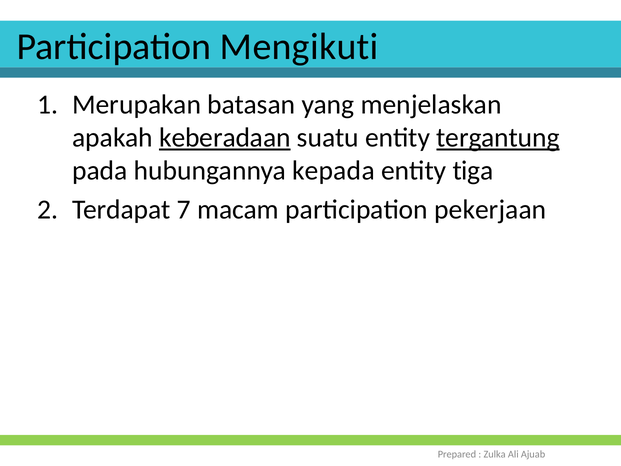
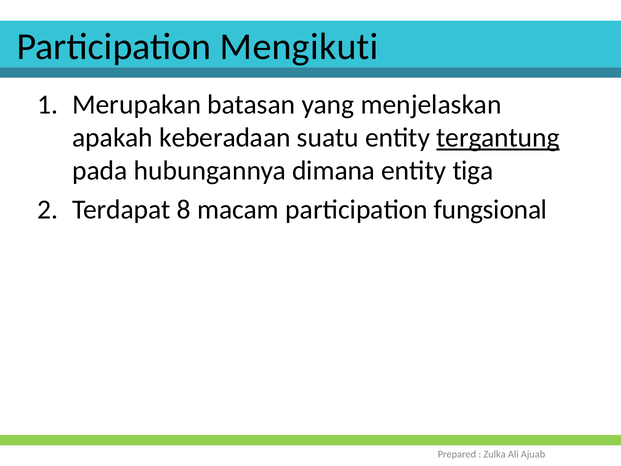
keberadaan underline: present -> none
kepada: kepada -> dimana
7: 7 -> 8
pekerjaan: pekerjaan -> fungsional
